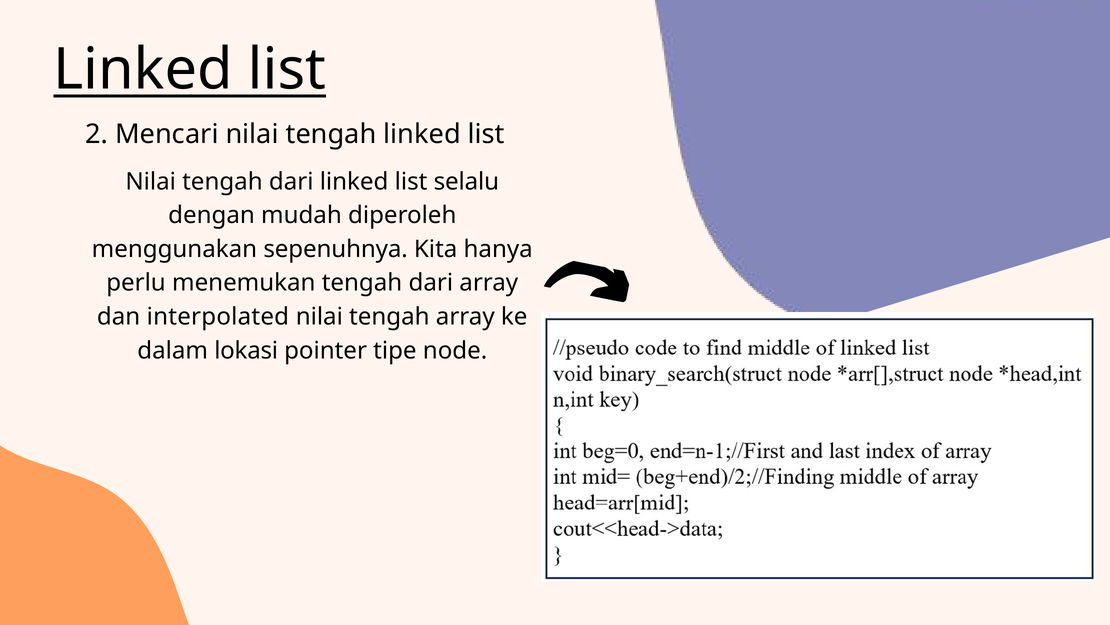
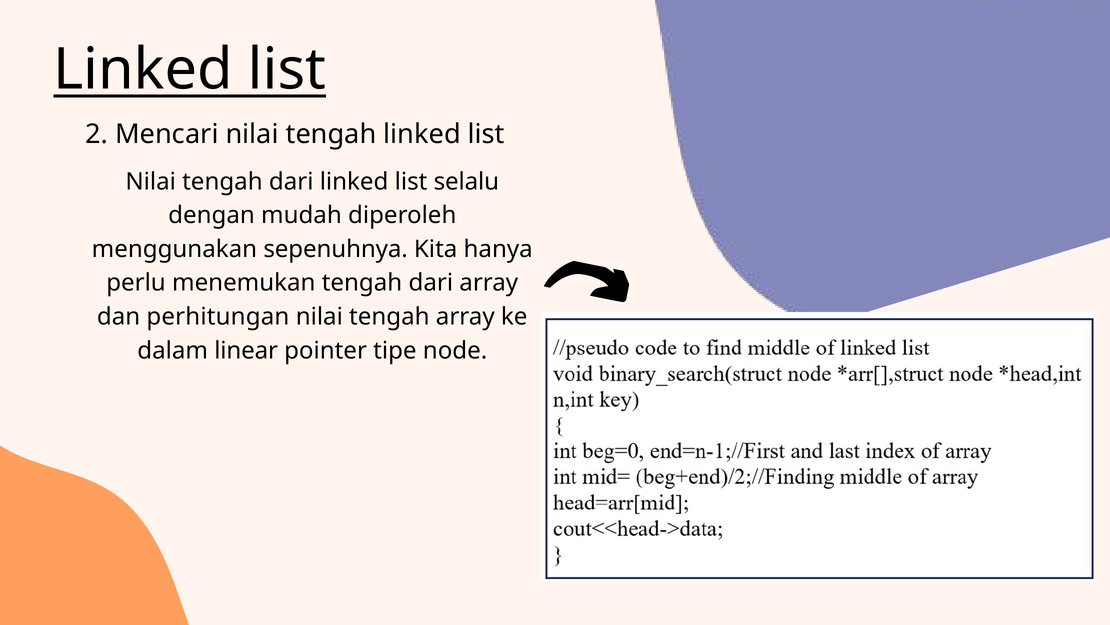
interpolated: interpolated -> perhitungan
lokasi: lokasi -> linear
